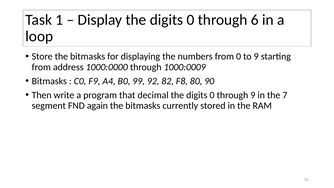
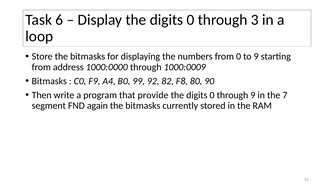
1: 1 -> 6
6: 6 -> 3
decimal: decimal -> provide
